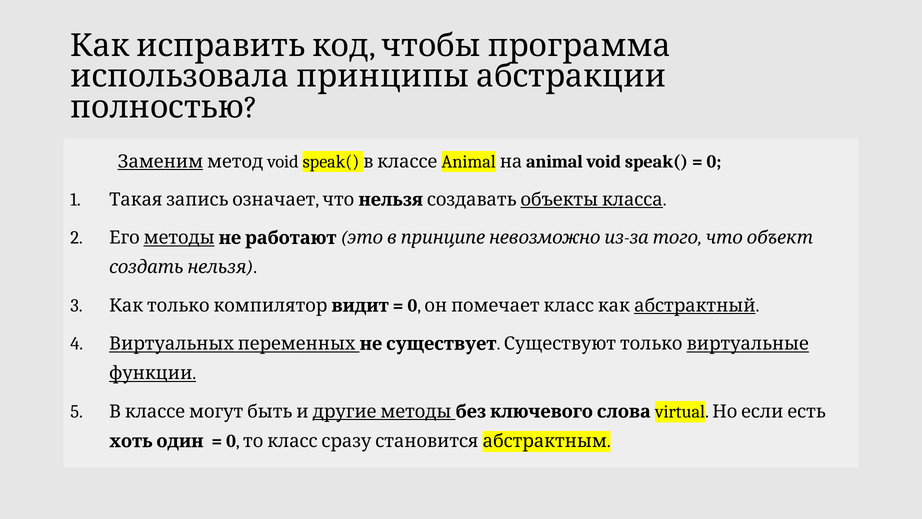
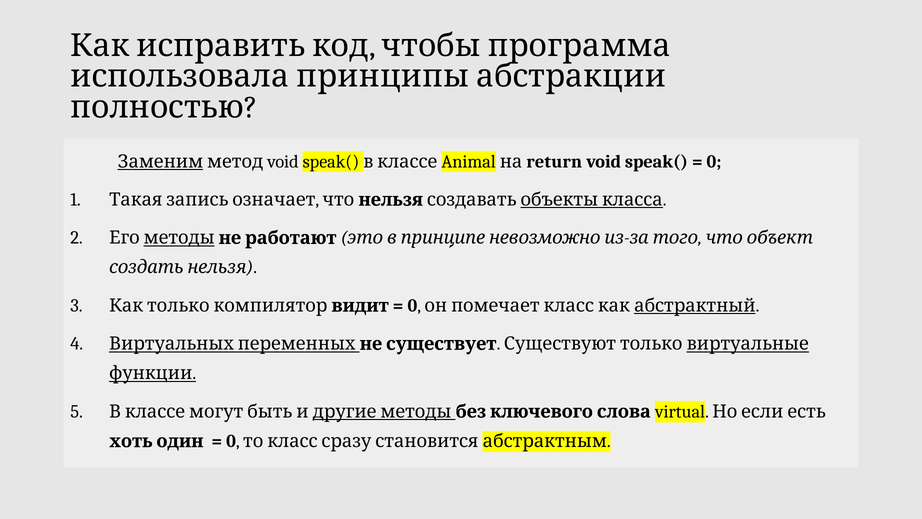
на animal: animal -> return
